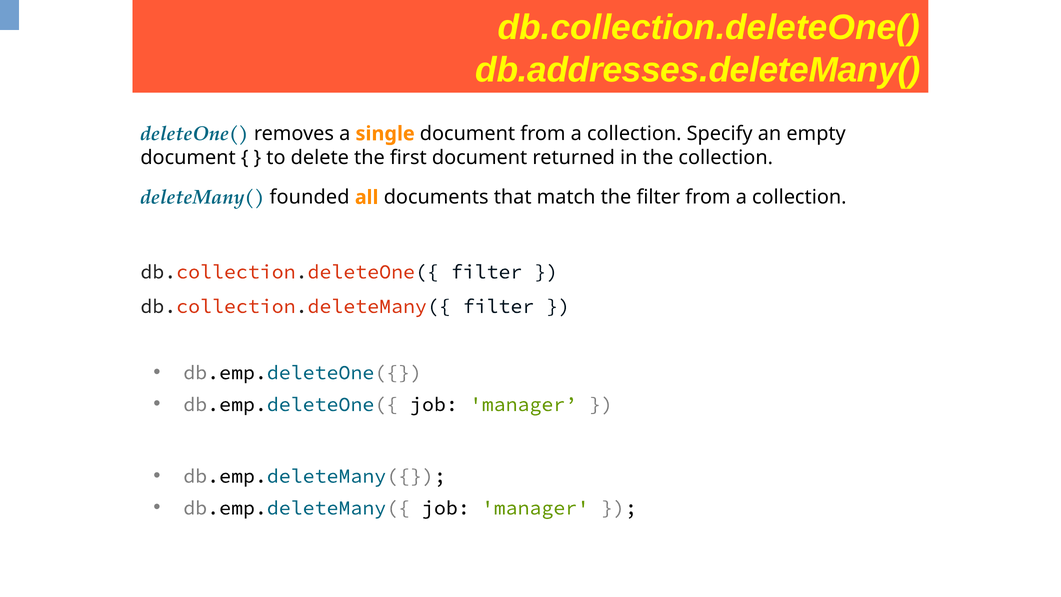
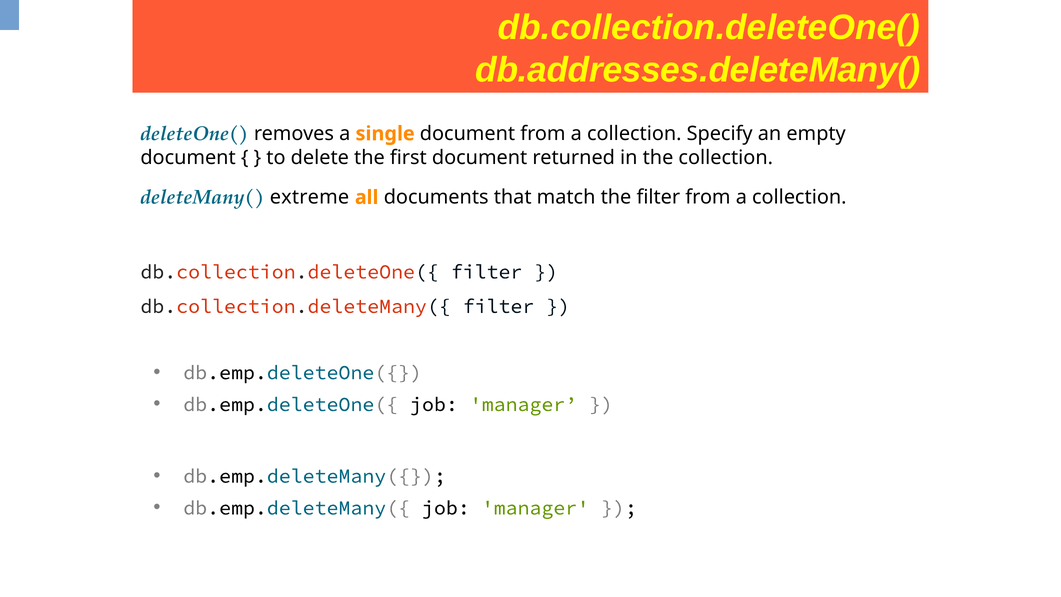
founded: founded -> extreme
